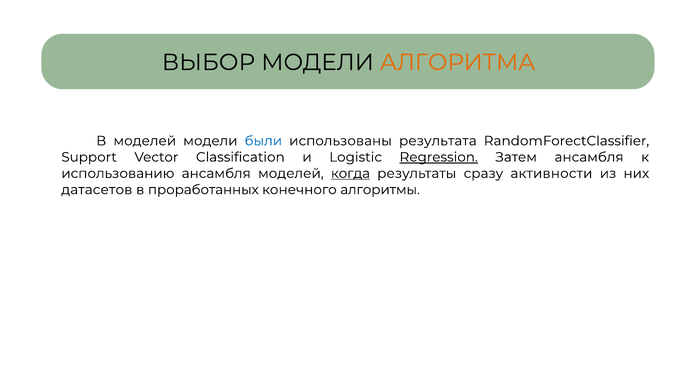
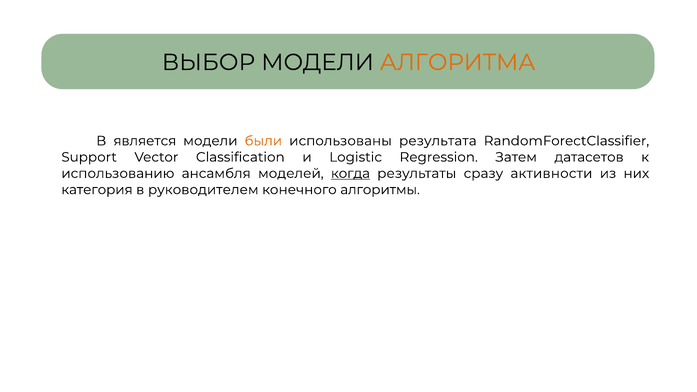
В моделей: моделей -> является
были colour: blue -> orange
Regression underline: present -> none
Затем ансамбля: ансамбля -> датасетов
датасетов: датасетов -> категория
проработанных: проработанных -> руководителем
